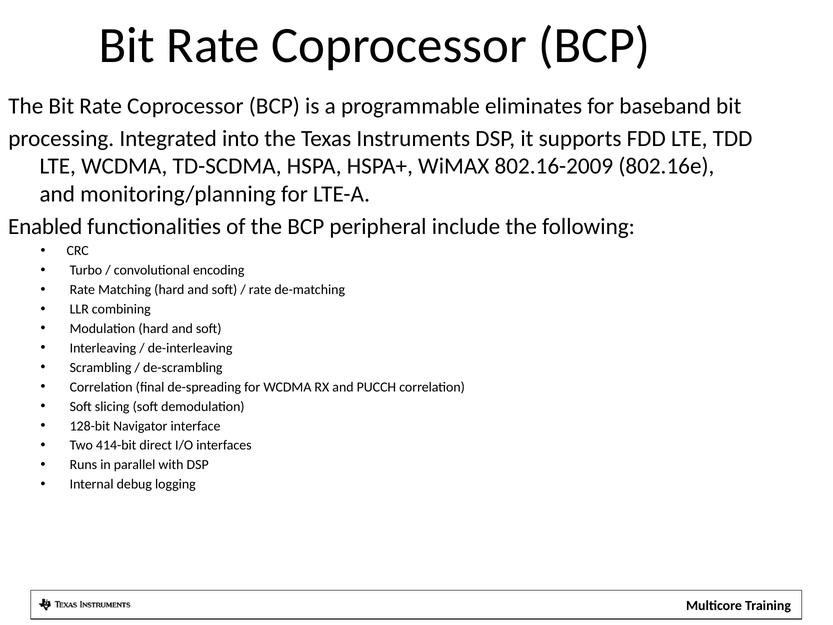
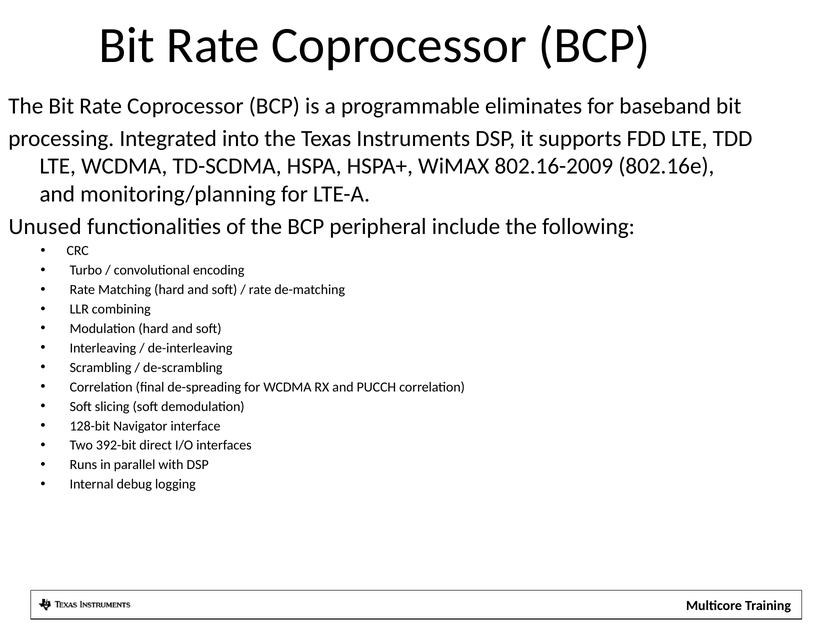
Enabled: Enabled -> Unused
414-bit: 414-bit -> 392-bit
